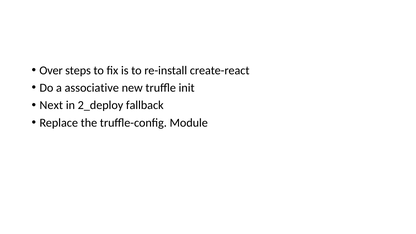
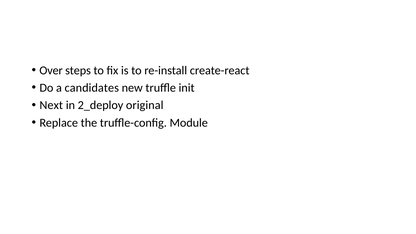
associative: associative -> candidates
fallback: fallback -> original
